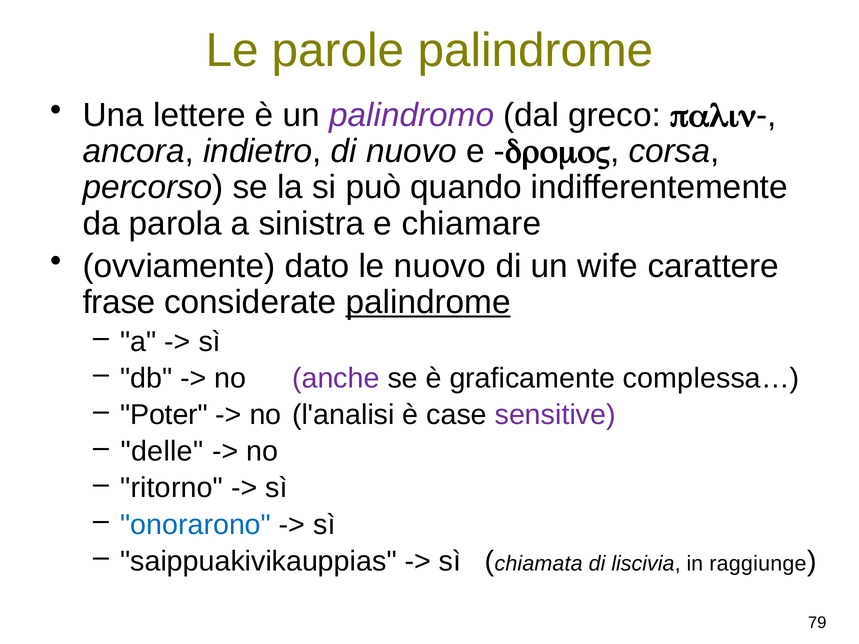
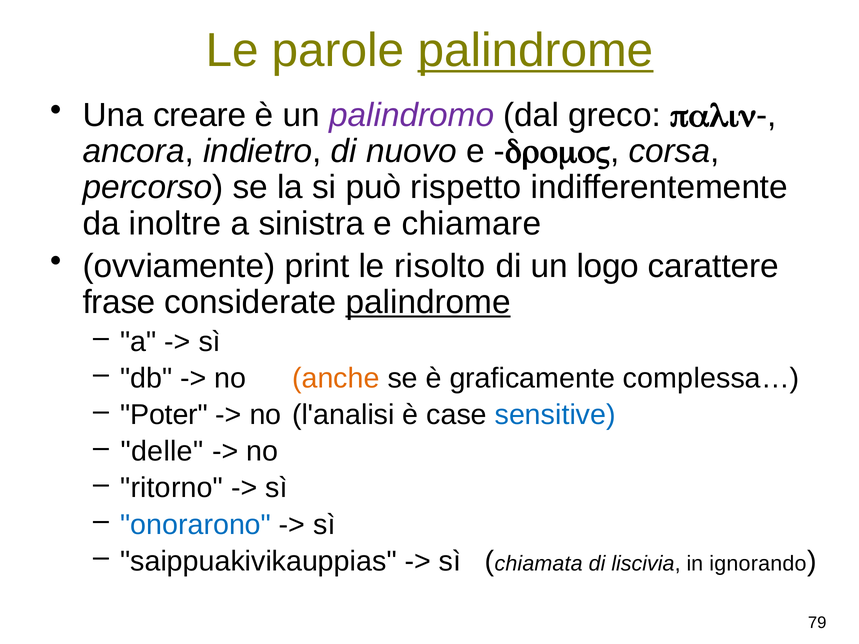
palindrome at (535, 51) underline: none -> present
lettere: lettere -> creare
quando: quando -> rispetto
parola: parola -> inoltre
dato: dato -> print
le nuovo: nuovo -> risolto
wife: wife -> logo
anche colour: purple -> orange
sensitive colour: purple -> blue
raggiunge: raggiunge -> ignorando
